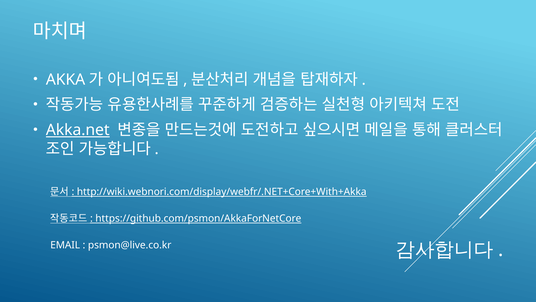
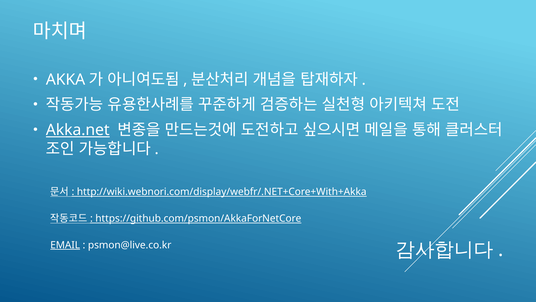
EMAIL underline: none -> present
